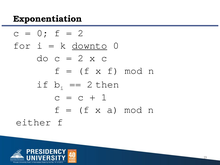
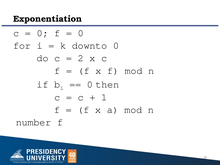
2 at (81, 33): 2 -> 0
downto underline: present -> none
2 at (90, 84): 2 -> 0
either: either -> number
